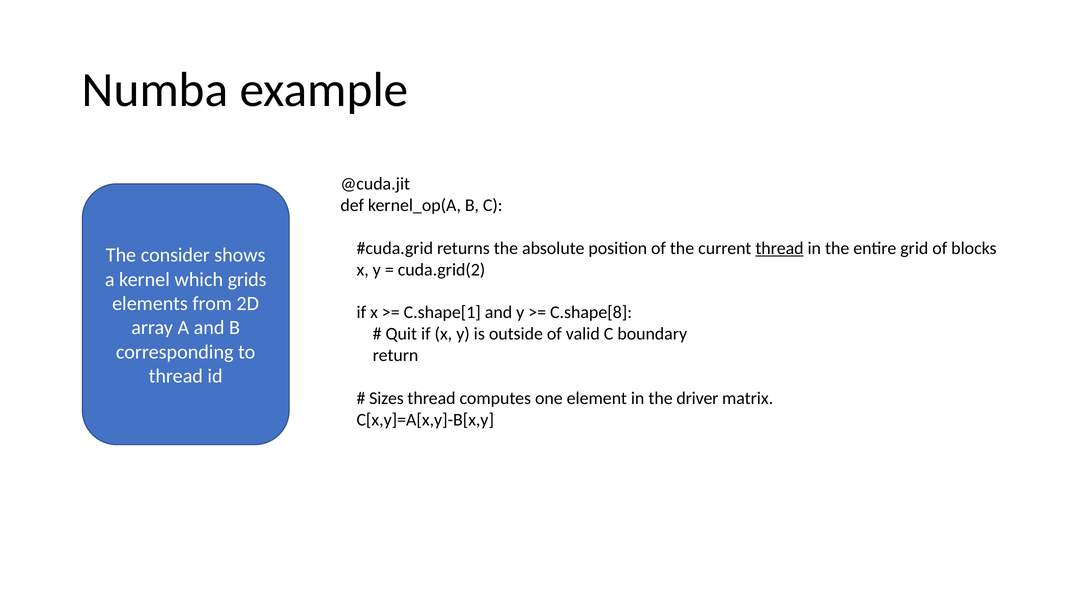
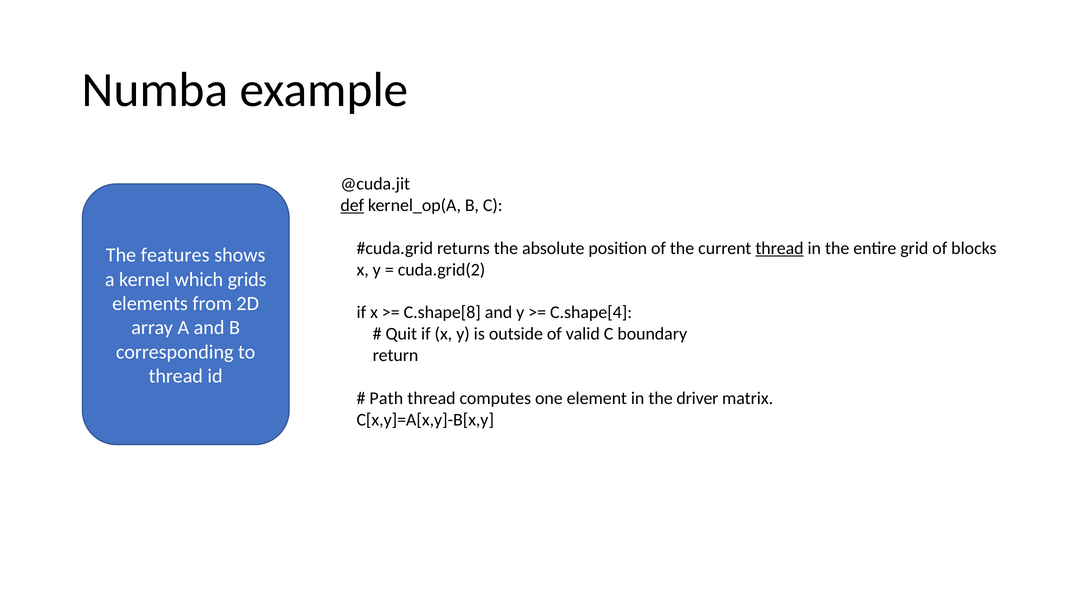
def underline: none -> present
consider: consider -> features
C.shape[1: C.shape[1 -> C.shape[8
C.shape[8: C.shape[8 -> C.shape[4
Sizes: Sizes -> Path
